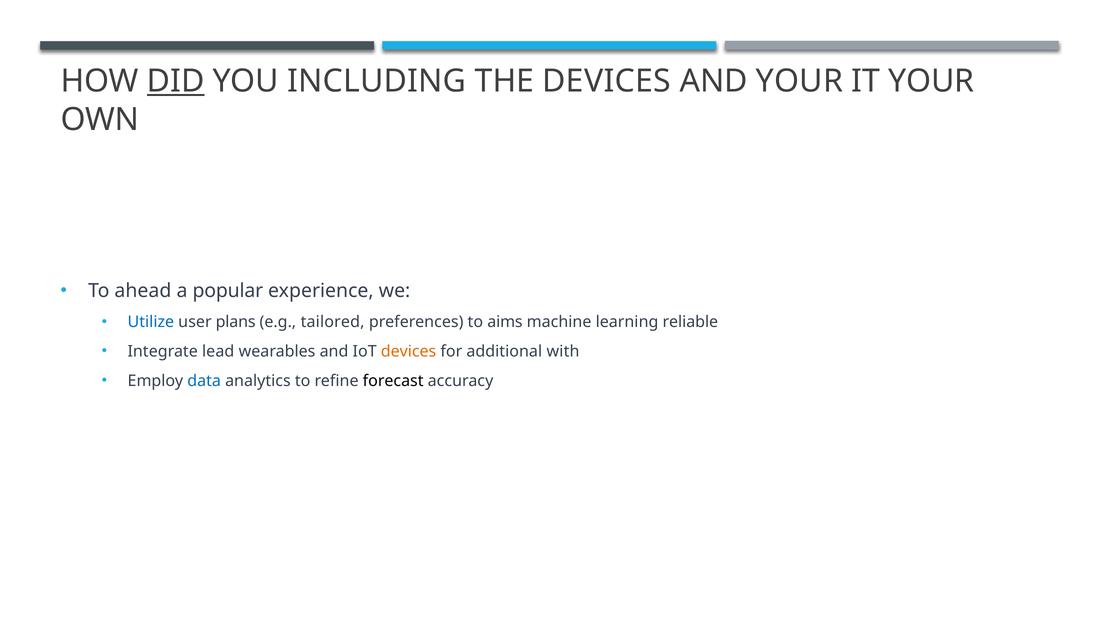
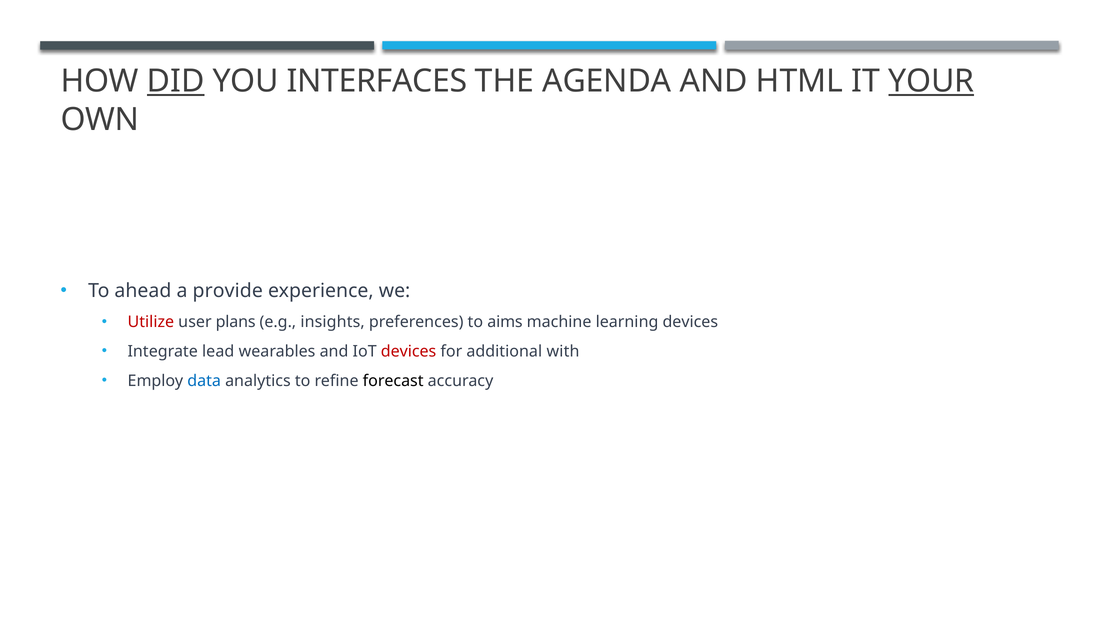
INCLUDING: INCLUDING -> INTERFACES
THE DEVICES: DEVICES -> AGENDA
AND YOUR: YOUR -> HTML
YOUR at (931, 81) underline: none -> present
popular: popular -> provide
Utilize colour: blue -> red
tailored: tailored -> insights
learning reliable: reliable -> devices
devices at (409, 352) colour: orange -> red
